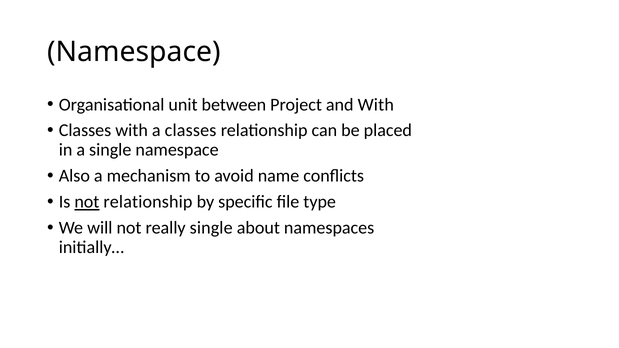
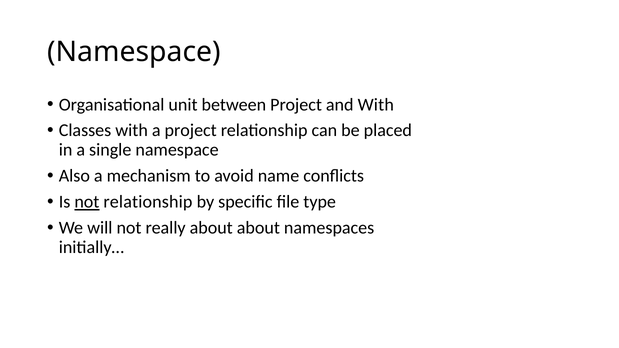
a classes: classes -> project
really single: single -> about
